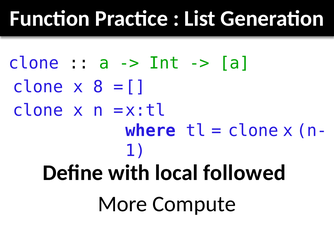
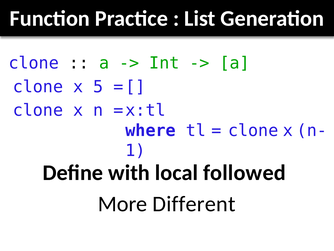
8: 8 -> 5
Compute: Compute -> Different
